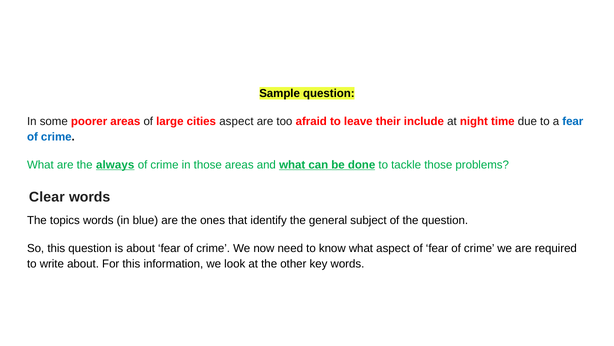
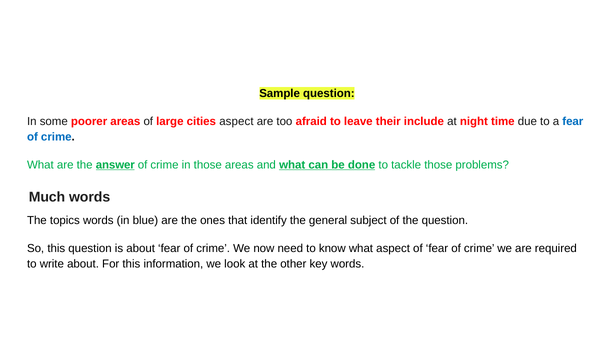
always: always -> answer
Clear: Clear -> Much
